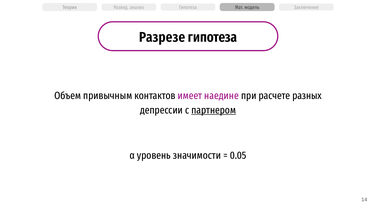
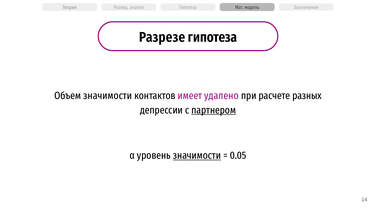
Объем привычным: привычным -> значимости
наедине: наедине -> удалено
значимости at (197, 156) underline: none -> present
